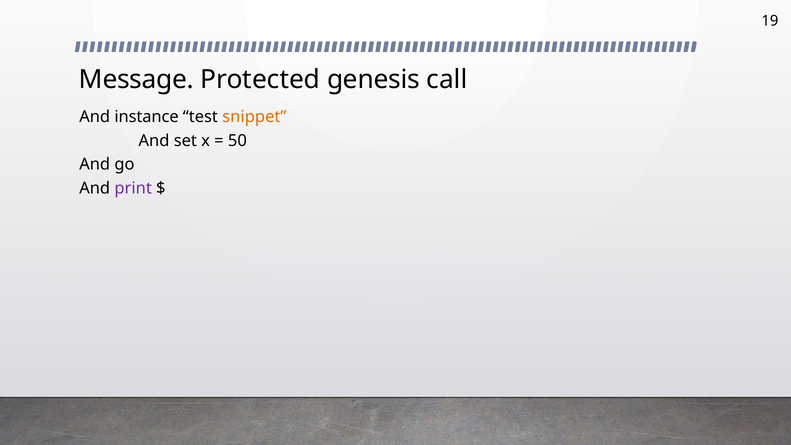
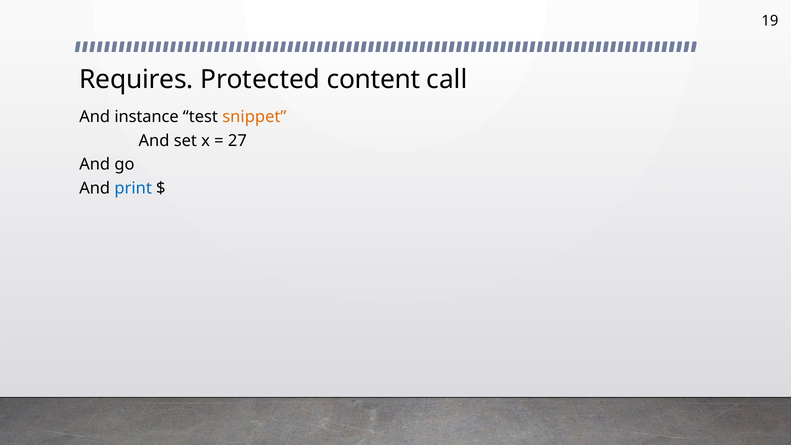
Message: Message -> Requires
genesis: genesis -> content
50: 50 -> 27
print colour: purple -> blue
